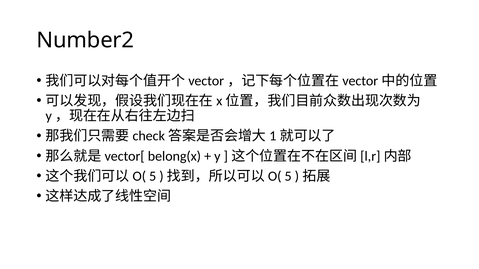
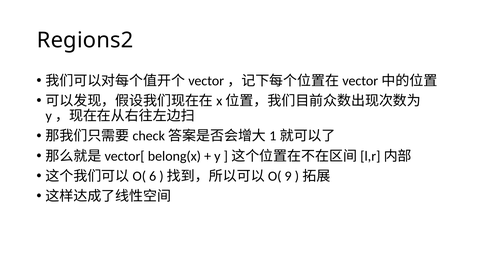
Number2: Number2 -> Regions2
5 at (153, 176): 5 -> 6
5 at (288, 176): 5 -> 9
